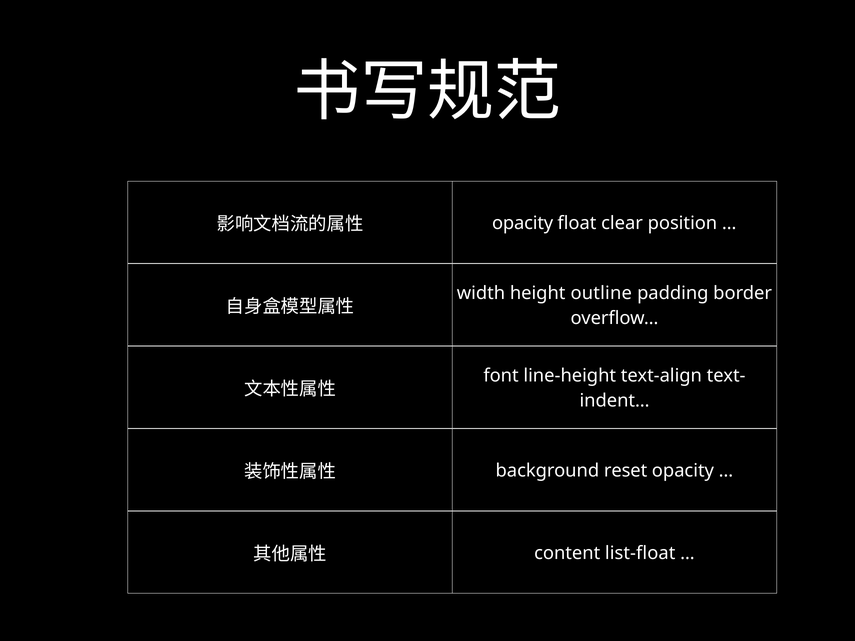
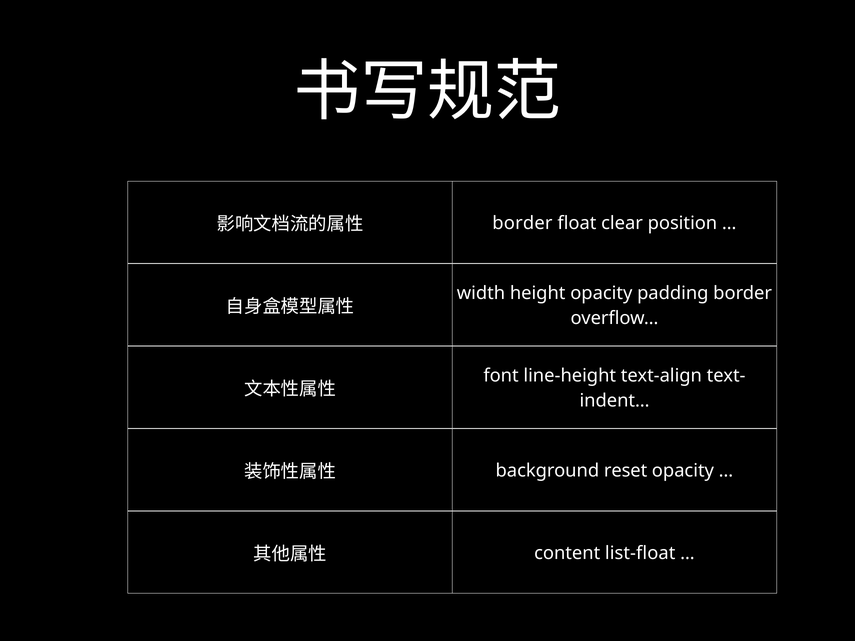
opacity at (523, 223): opacity -> border
height outline: outline -> opacity
